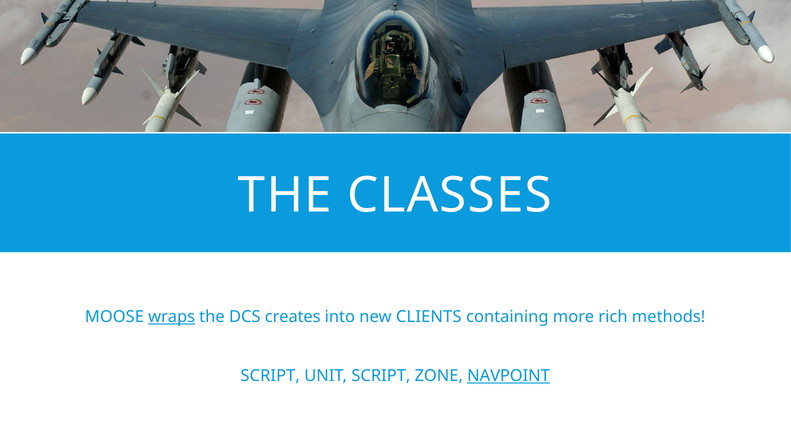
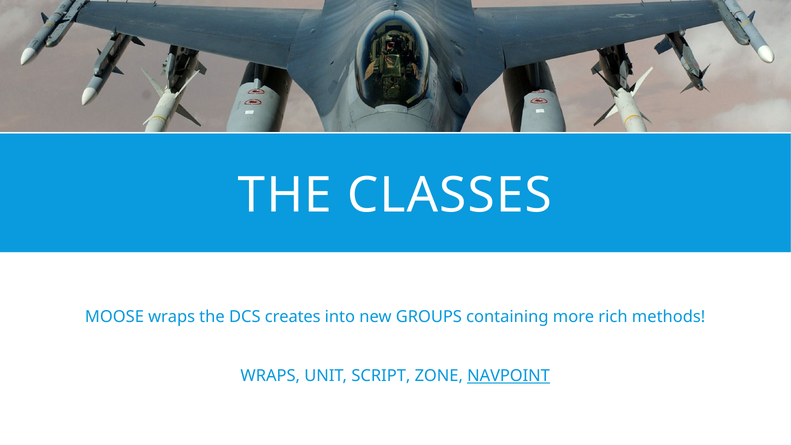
wraps at (172, 317) underline: present -> none
CLIENTS: CLIENTS -> GROUPS
SCRIPT at (270, 376): SCRIPT -> WRAPS
